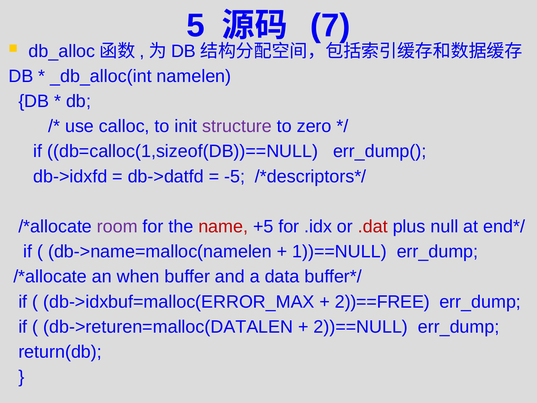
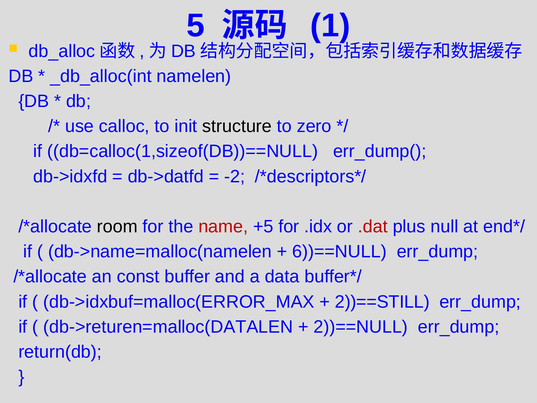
7: 7 -> 1
structure colour: purple -> black
-5: -5 -> -2
room colour: purple -> black
1))==NULL: 1))==NULL -> 6))==NULL
when: when -> const
2))==FREE: 2))==FREE -> 2))==STILL
